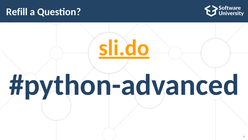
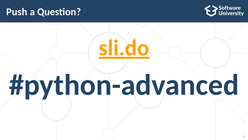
Refill: Refill -> Push
